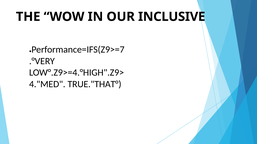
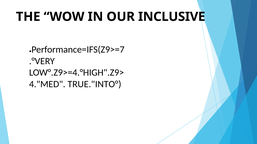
TRUE."THAT°: TRUE."THAT° -> TRUE."INTO°
